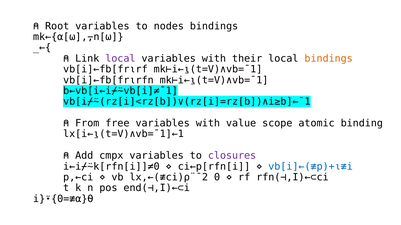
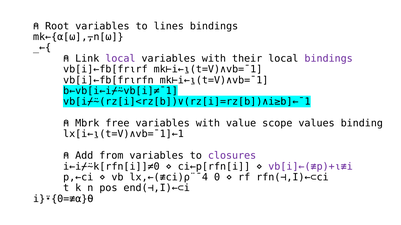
nodes: nodes -> lines
bindings at (329, 59) colour: orange -> purple
From: From -> Mbrk
atomic: atomic -> values
cmpx: cmpx -> from
vb[i]←(≢p)+⍳≢i colour: blue -> purple
lx,←(≢ci)⍴¨¯2: lx,←(≢ci)⍴¨¯2 -> lx,←(≢ci)⍴¨¯4
